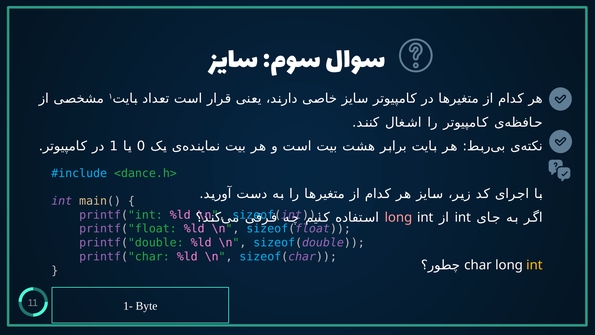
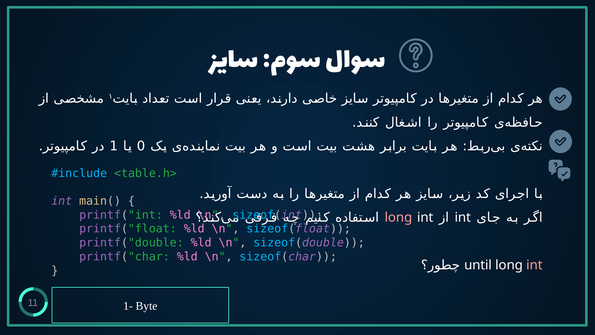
<dance.h>: <dance.h> -> <table.h>
char: char -> until
int at (534, 265) colour: yellow -> pink
